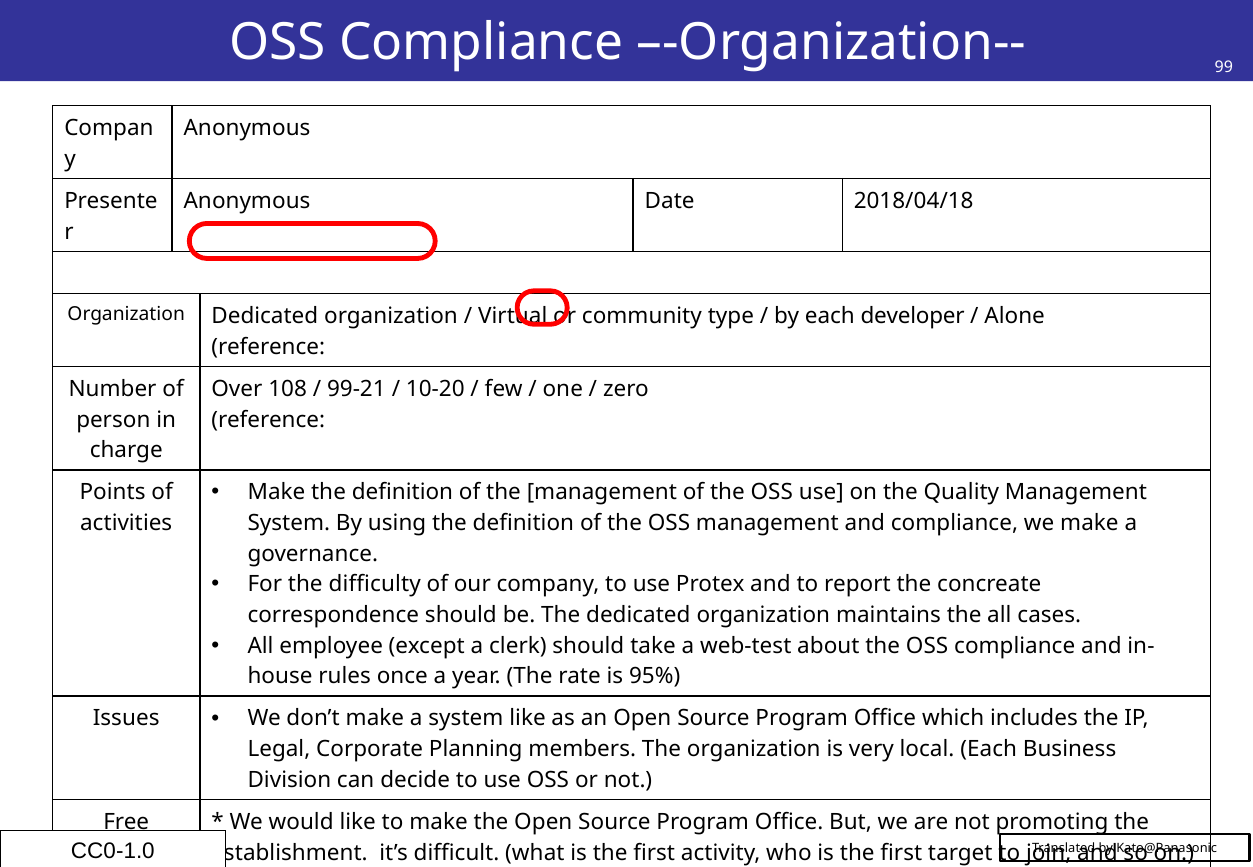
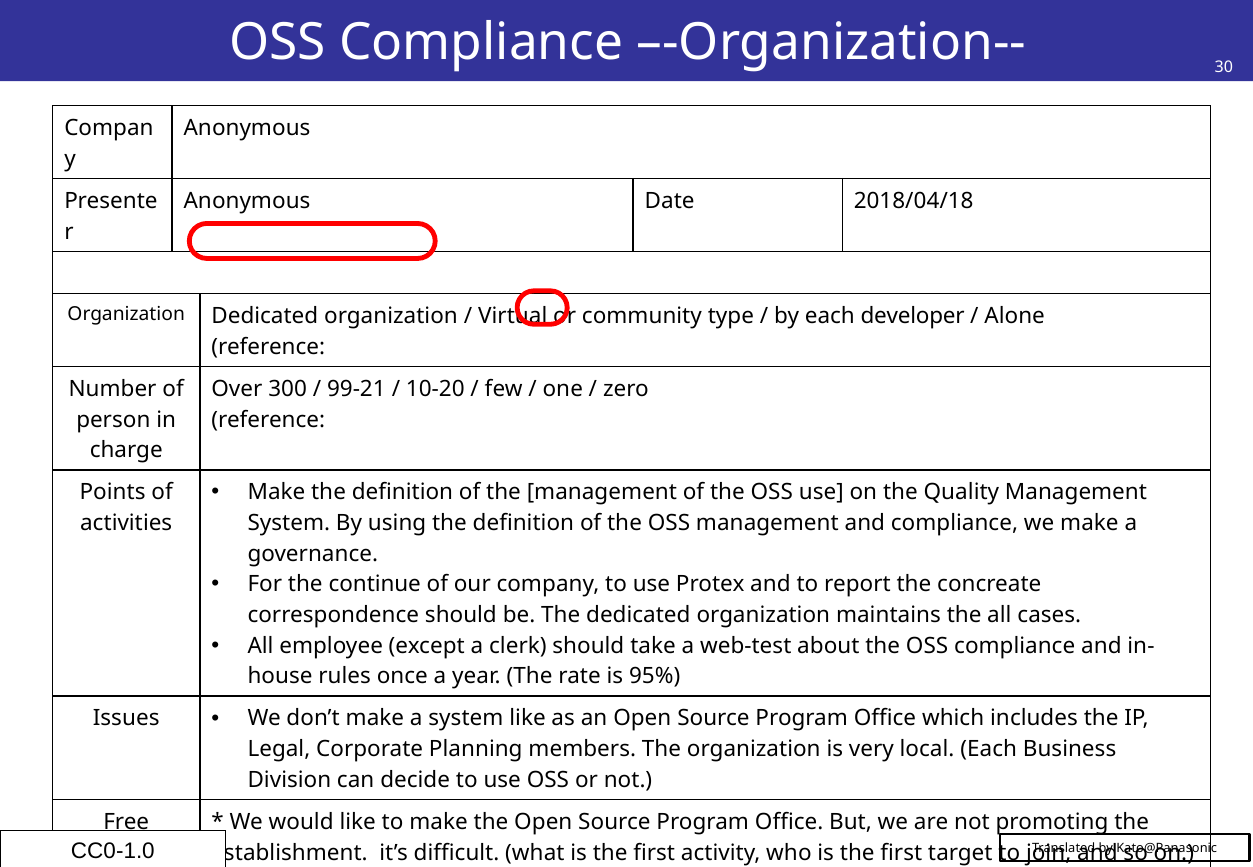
99: 99 -> 30
108: 108 -> 300
difficulty: difficulty -> continue
